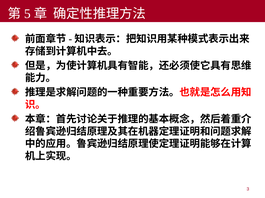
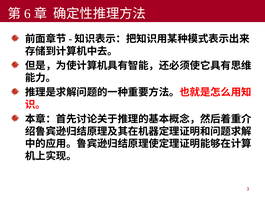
5: 5 -> 6
